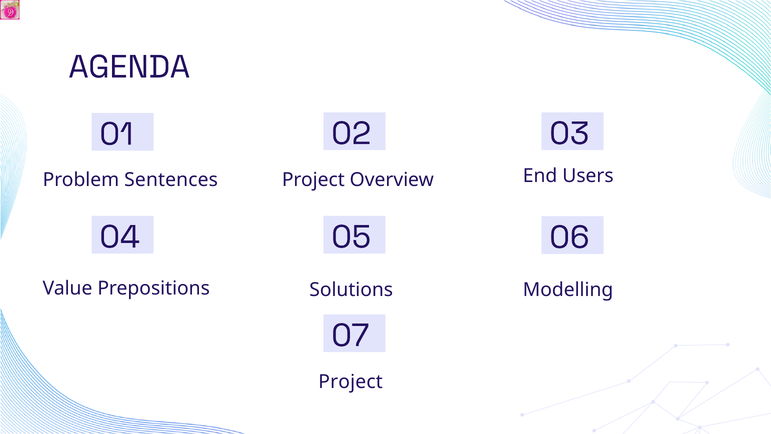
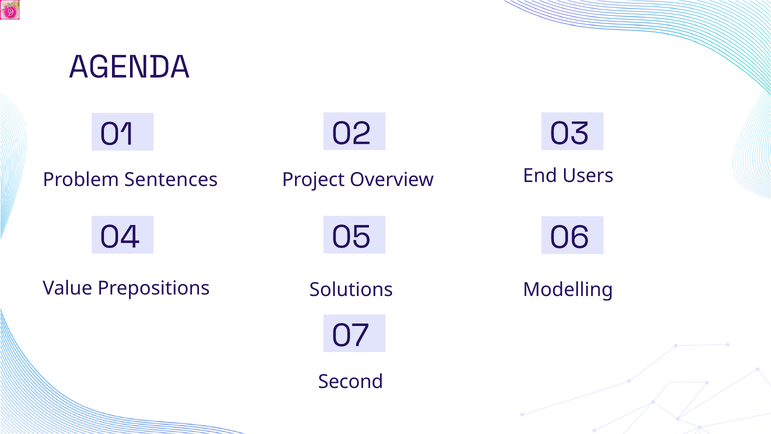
Project at (351, 382): Project -> Second
